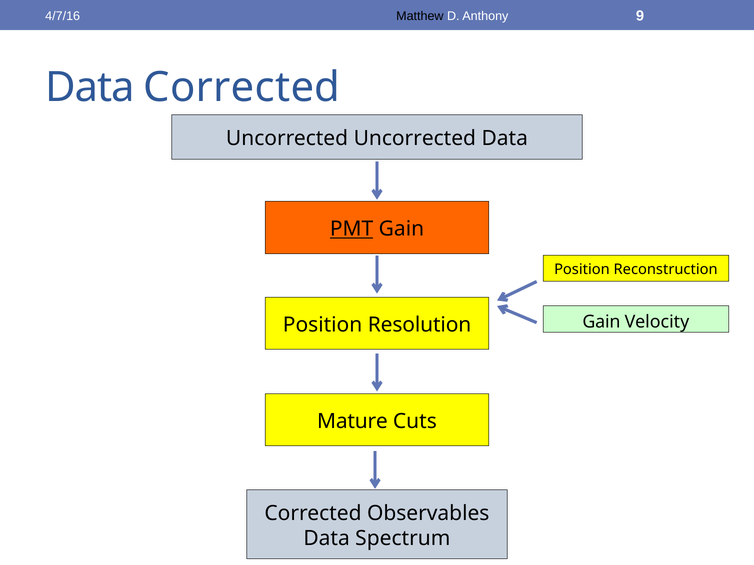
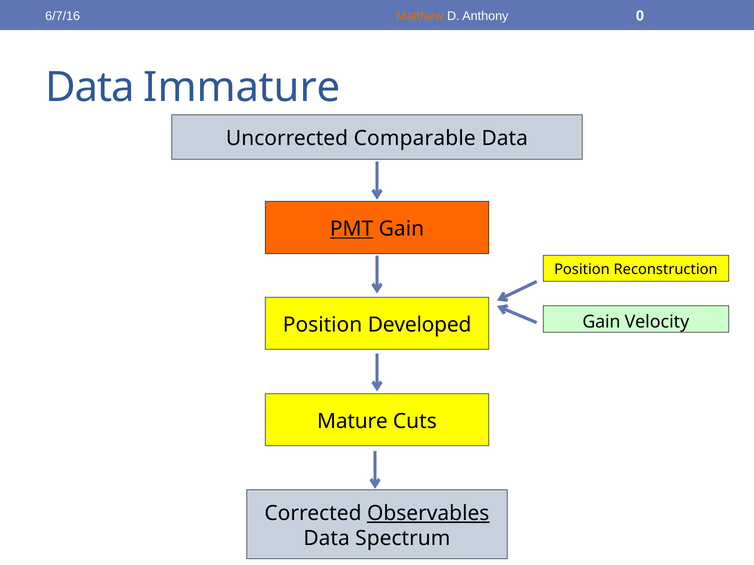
4/7/16: 4/7/16 -> 6/7/16
Matthew colour: black -> orange
9: 9 -> 0
Data Corrected: Corrected -> Immature
Uncorrected Uncorrected: Uncorrected -> Comparable
Resolution: Resolution -> Developed
Observables underline: none -> present
